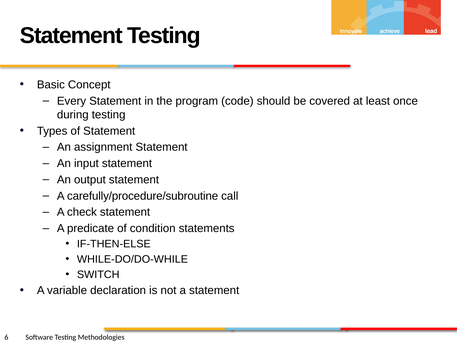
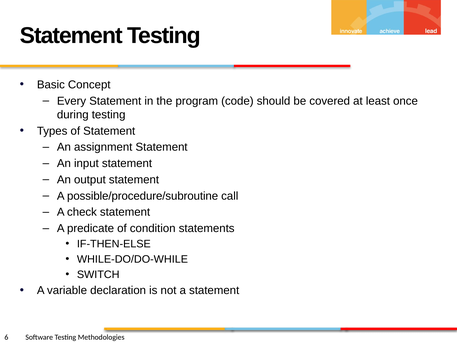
carefully/procedure/subroutine: carefully/procedure/subroutine -> possible/procedure/subroutine
